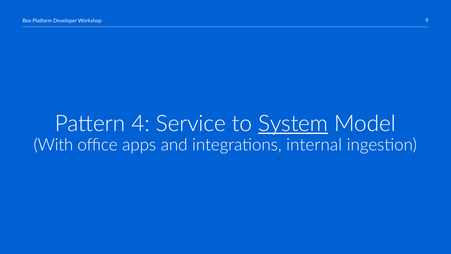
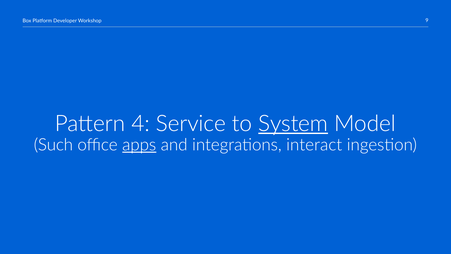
With: With -> Such
apps underline: none -> present
internal: internal -> interact
